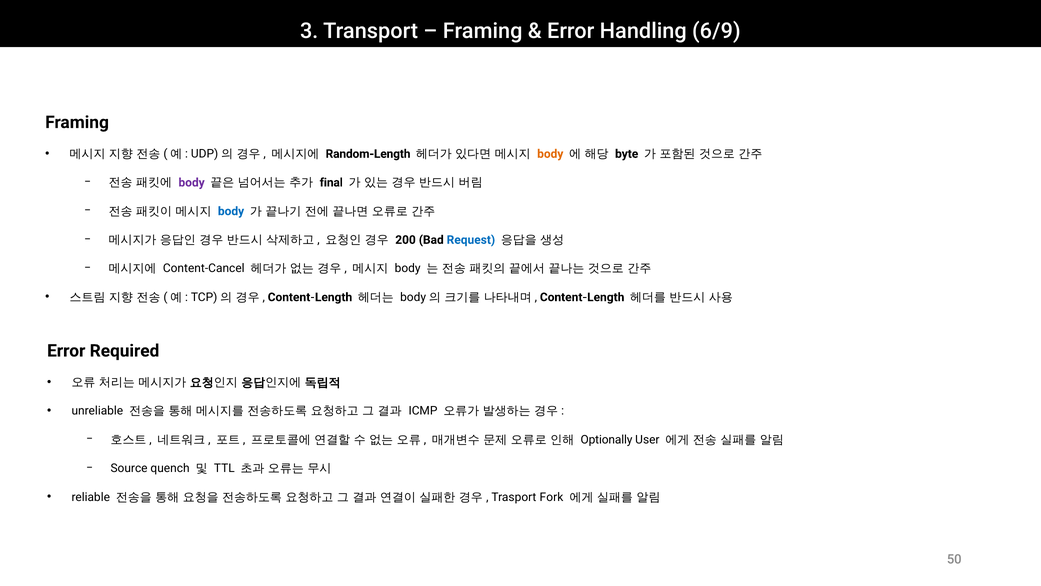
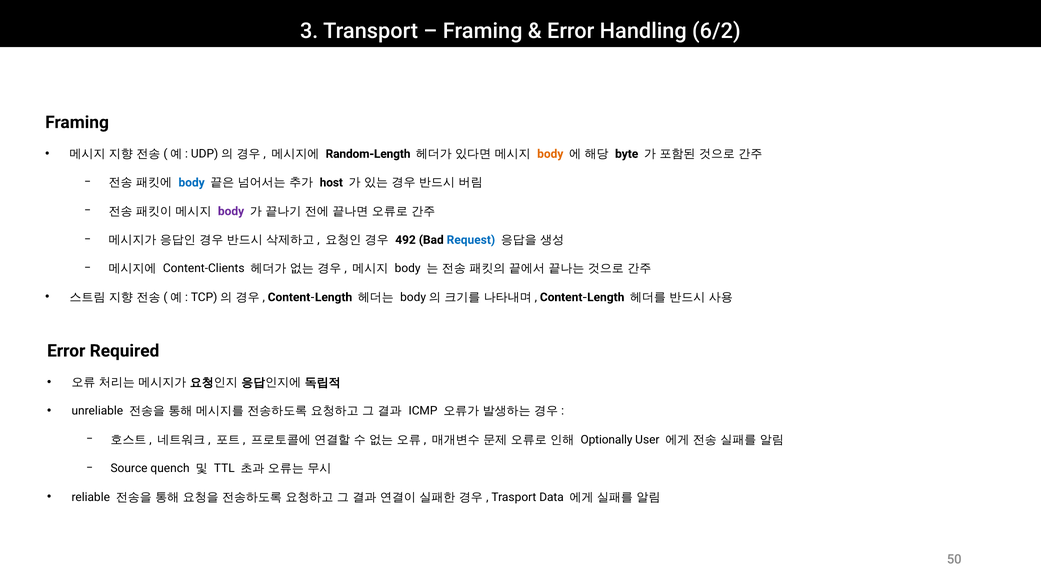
6/9: 6/9 -> 6/2
body at (192, 182) colour: purple -> blue
final: final -> host
body at (231, 211) colour: blue -> purple
200: 200 -> 492
Content-Cancel: Content-Cancel -> Content-Clients
Fork: Fork -> Data
